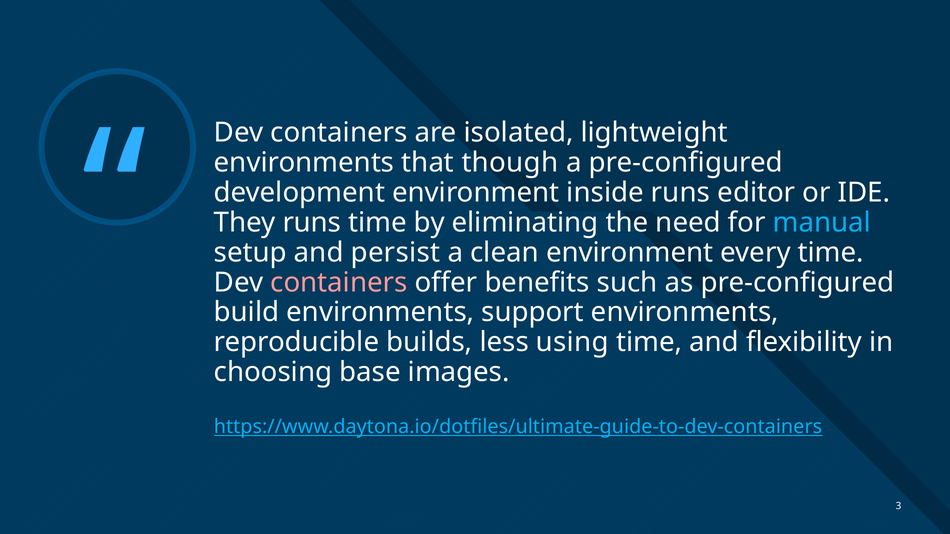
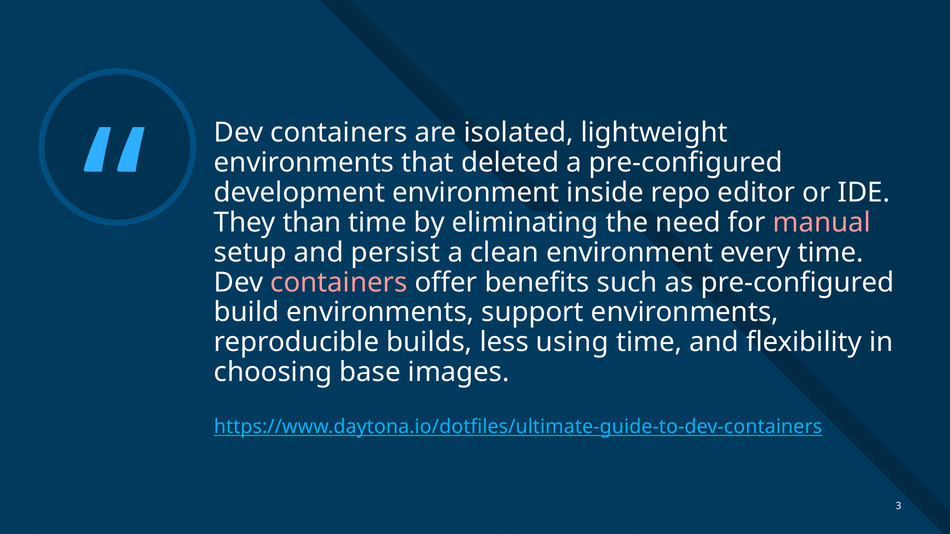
though: though -> deleted
inside runs: runs -> repo
They runs: runs -> than
manual colour: light blue -> pink
